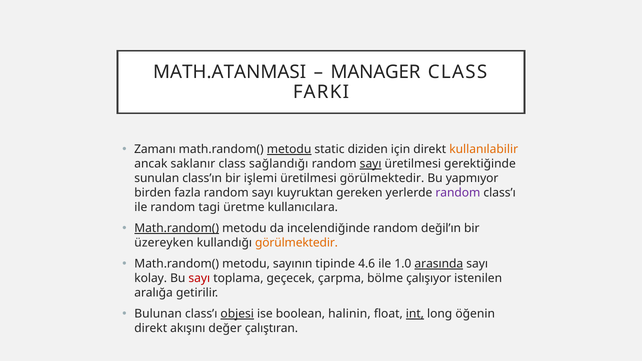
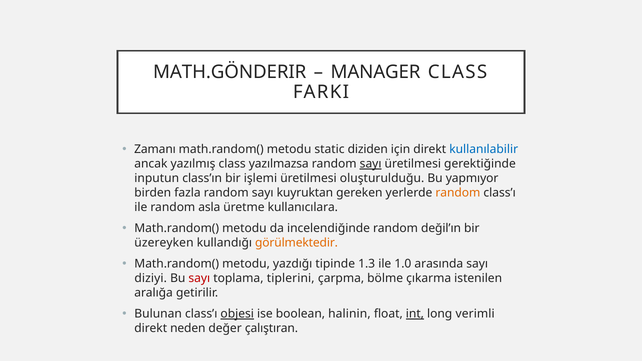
MATH.ATANMASI: MATH.ATANMASI -> MATH.GÖNDERIR
metodu at (289, 149) underline: present -> none
kullanılabilir colour: orange -> blue
saklanır: saklanır -> yazılmış
sağlandığı: sağlandığı -> yazılmazsa
sunulan: sunulan -> inputun
üretilmesi görülmektedir: görülmektedir -> oluşturulduğu
random at (458, 193) colour: purple -> orange
tagi: tagi -> asla
Math.random( at (177, 228) underline: present -> none
sayının: sayının -> yazdığı
4.6: 4.6 -> 1.3
arasında underline: present -> none
kolay: kolay -> diziyi
geçecek: geçecek -> tiplerini
çalışıyor: çalışıyor -> çıkarma
öğenin: öğenin -> verimli
akışını: akışını -> neden
